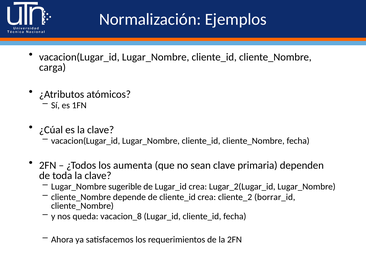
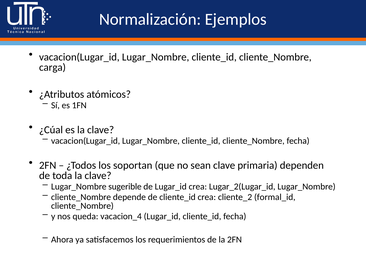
aumenta: aumenta -> soportan
borrar_id: borrar_id -> formal_id
vacacion_8: vacacion_8 -> vacacion_4
